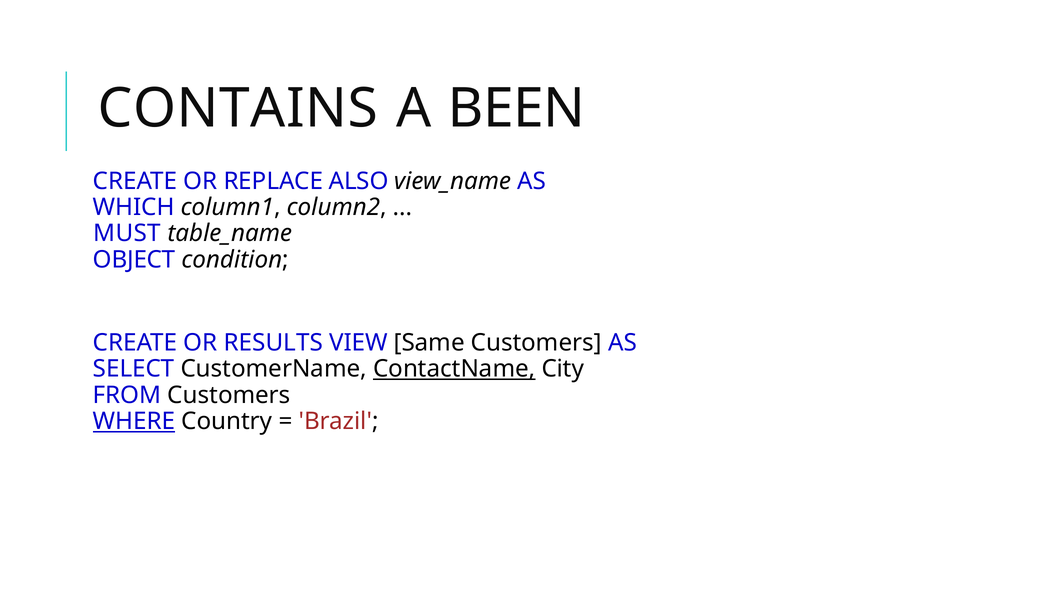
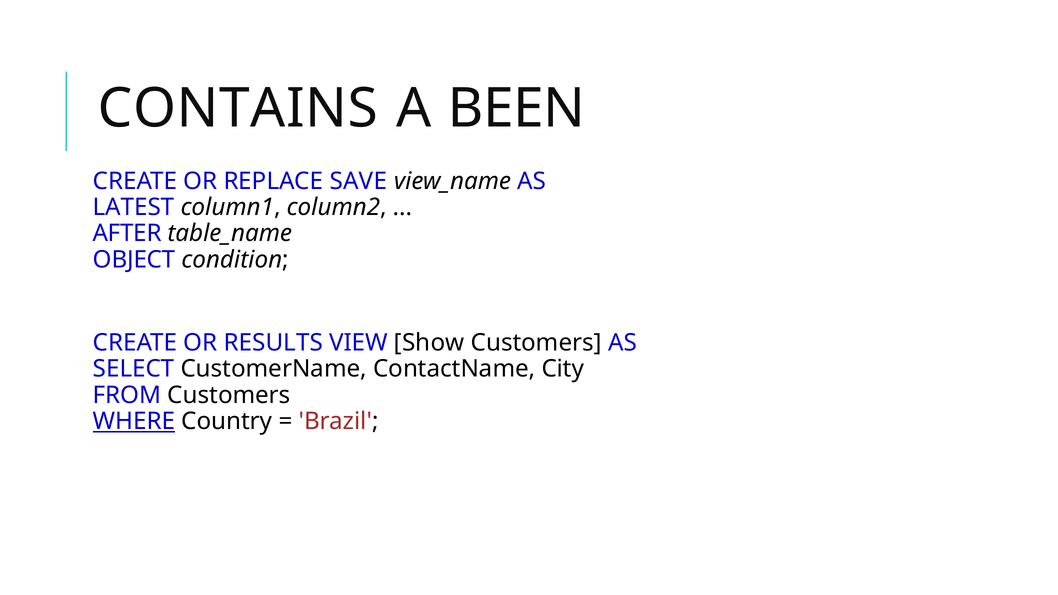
ALSO: ALSO -> SAVE
WHICH: WHICH -> LATEST
MUST: MUST -> AFTER
Same: Same -> Show
ContactName underline: present -> none
